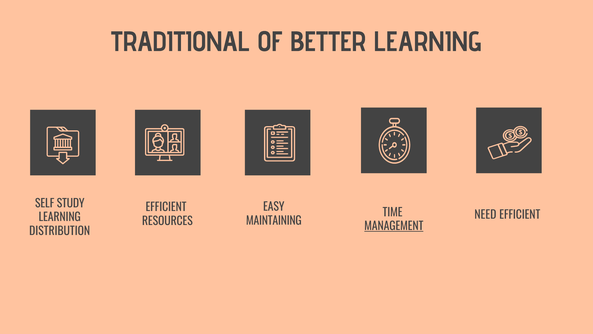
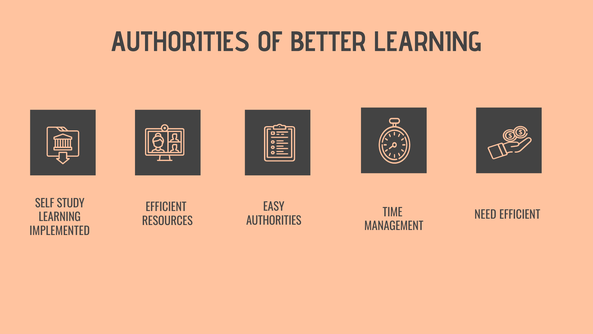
TRADITIONAL at (180, 42): TRADITIONAL -> AUTHORITIES
MAINTAINING at (274, 221): MAINTAINING -> AUTHORITIES
MANAGEMENT underline: present -> none
DISTRIBUTION: DISTRIBUTION -> IMPLEMENTED
